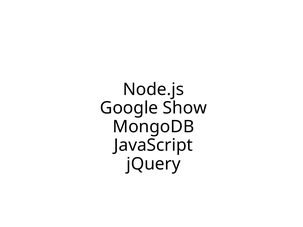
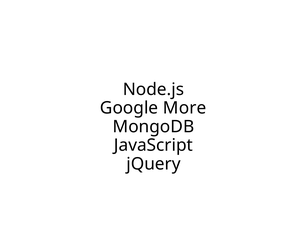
Show: Show -> More
